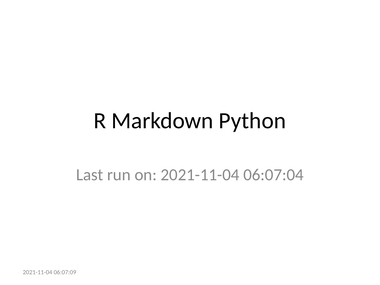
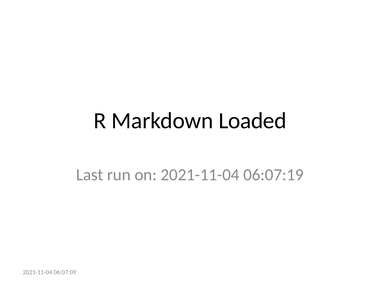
Python: Python -> Loaded
06:07:04: 06:07:04 -> 06:07:19
